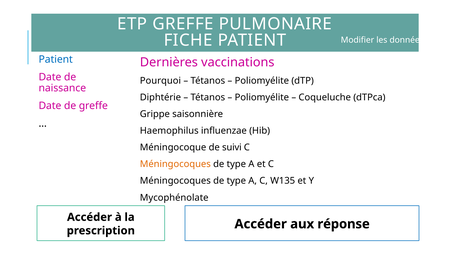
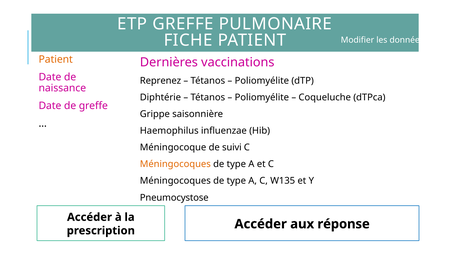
Patient at (56, 59) colour: blue -> orange
Pourquoi: Pourquoi -> Reprenez
Mycophénolate: Mycophénolate -> Pneumocystose
